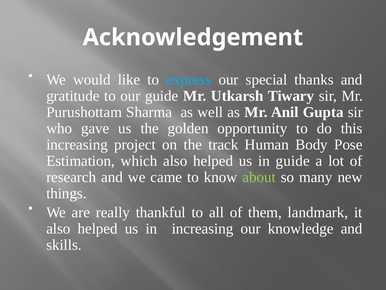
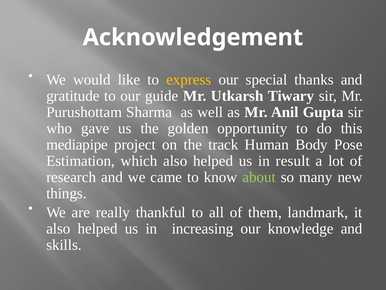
express colour: light blue -> yellow
increasing at (77, 144): increasing -> mediapipe
in guide: guide -> result
